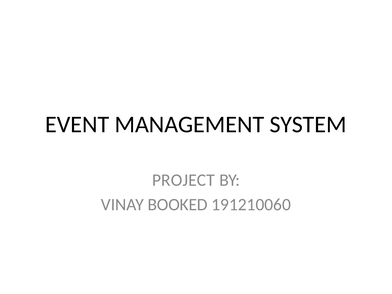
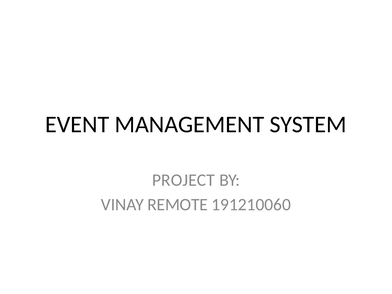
BOOKED: BOOKED -> REMOTE
